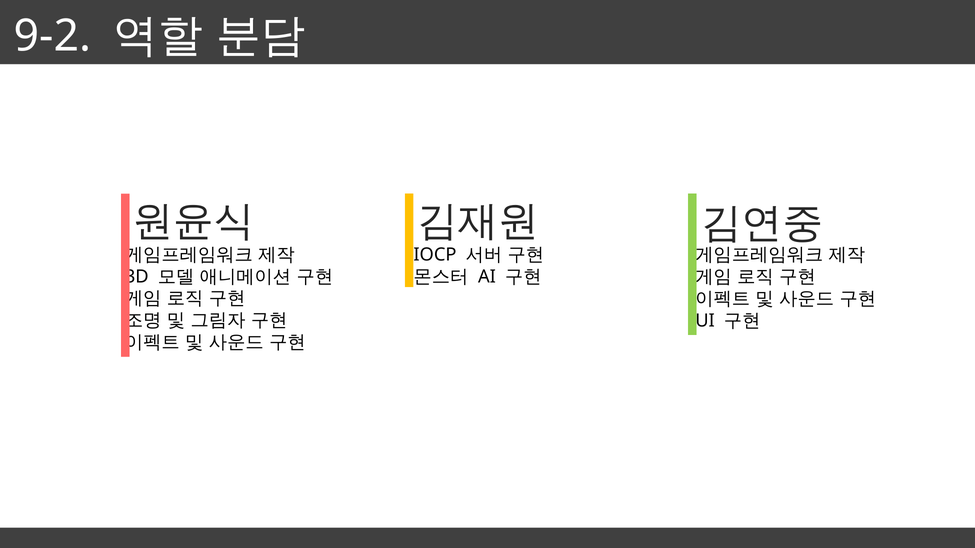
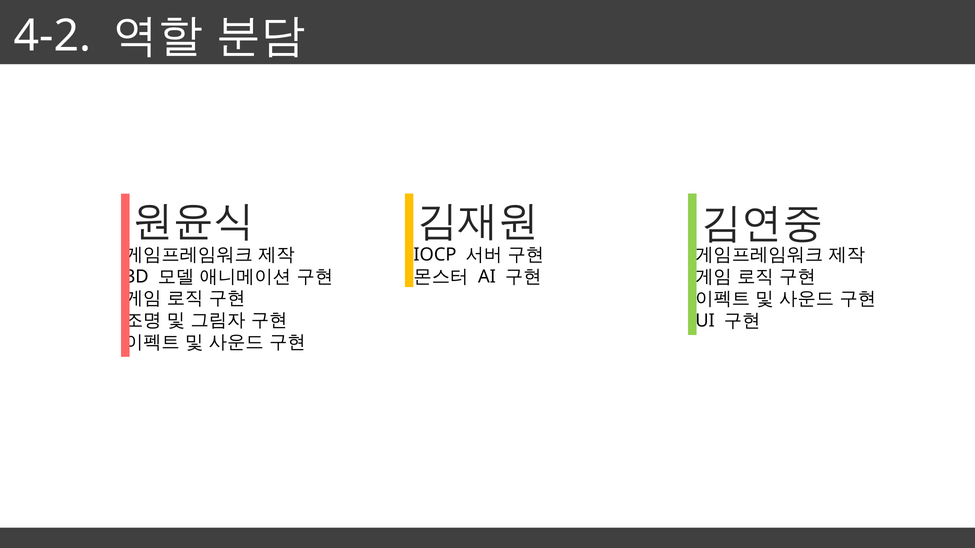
9-2: 9-2 -> 4-2
